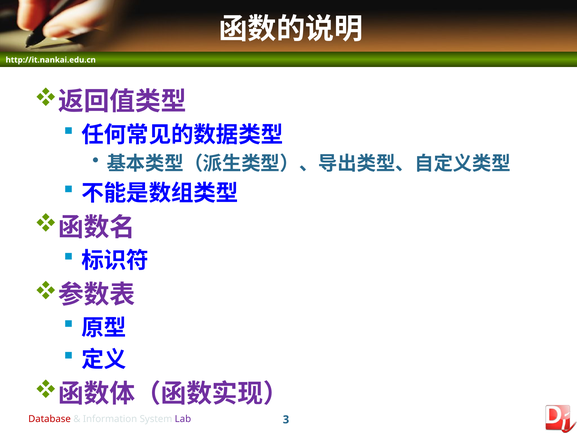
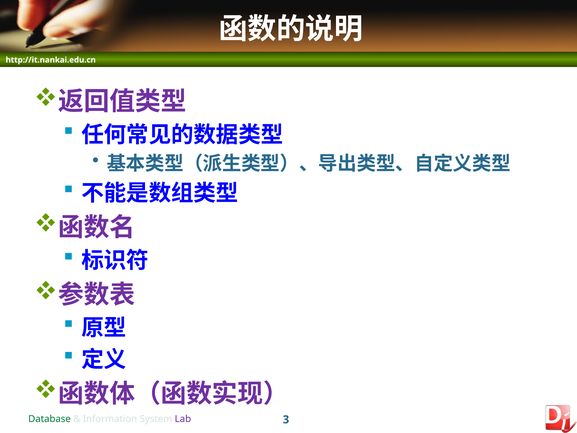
Database colour: red -> green
